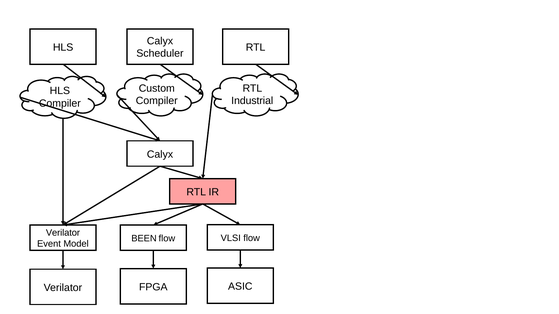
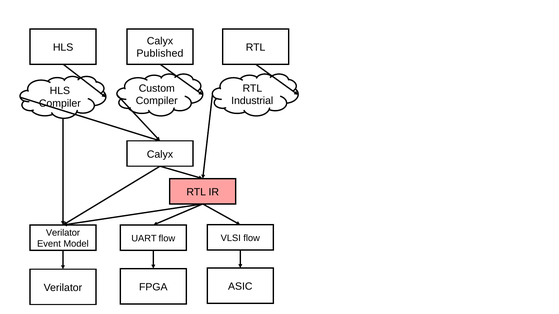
Scheduler: Scheduler -> Published
BEEN: BEEN -> UART
